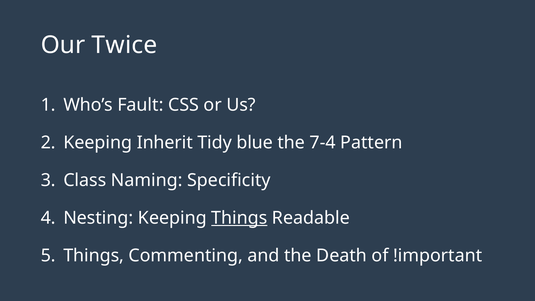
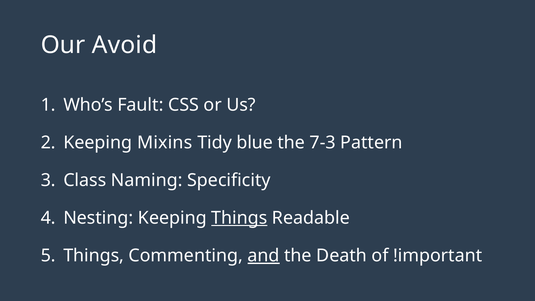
Twice: Twice -> Avoid
Inherit: Inherit -> Mixins
7-4: 7-4 -> 7-3
and underline: none -> present
